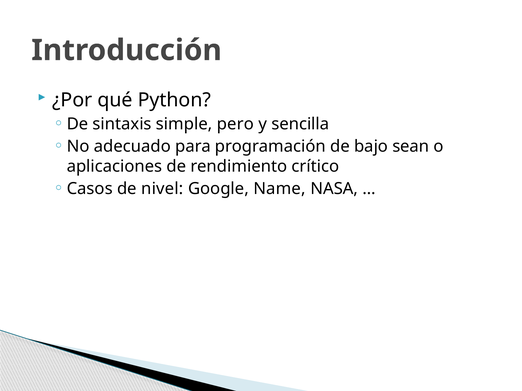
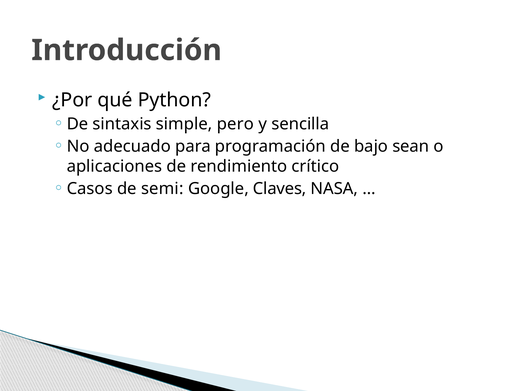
nivel: nivel -> semi
Name: Name -> Claves
